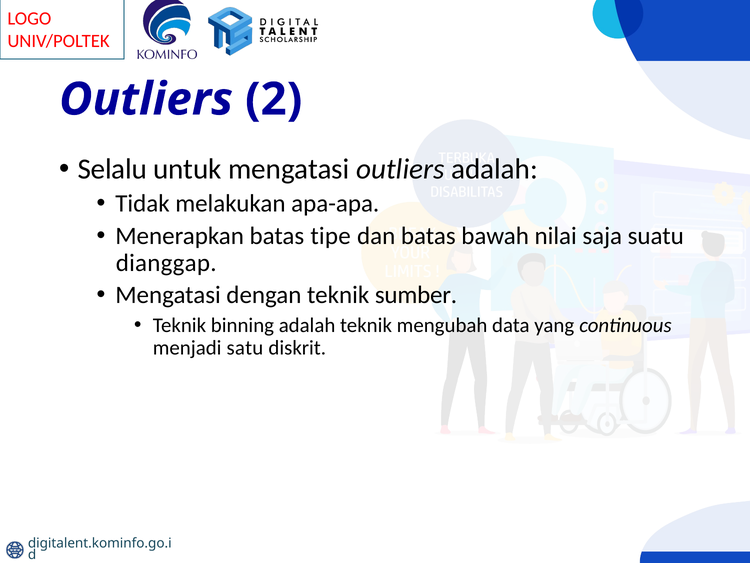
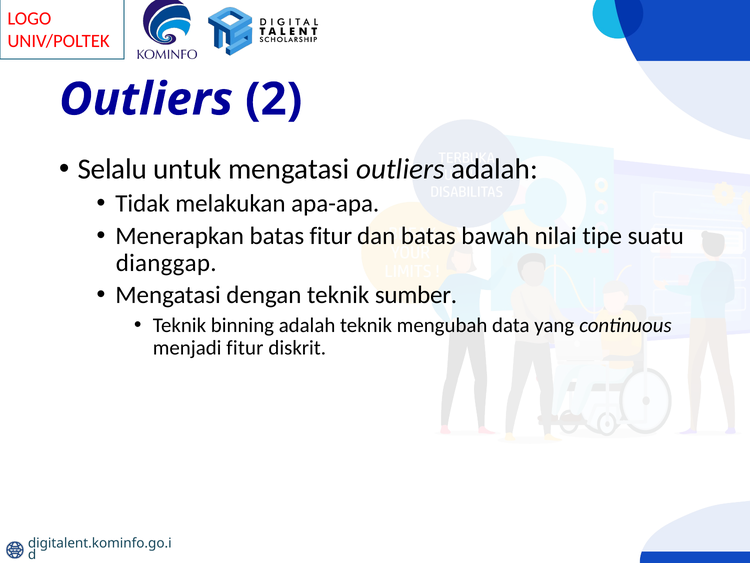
batas tipe: tipe -> fitur
saja: saja -> tipe
menjadi satu: satu -> fitur
